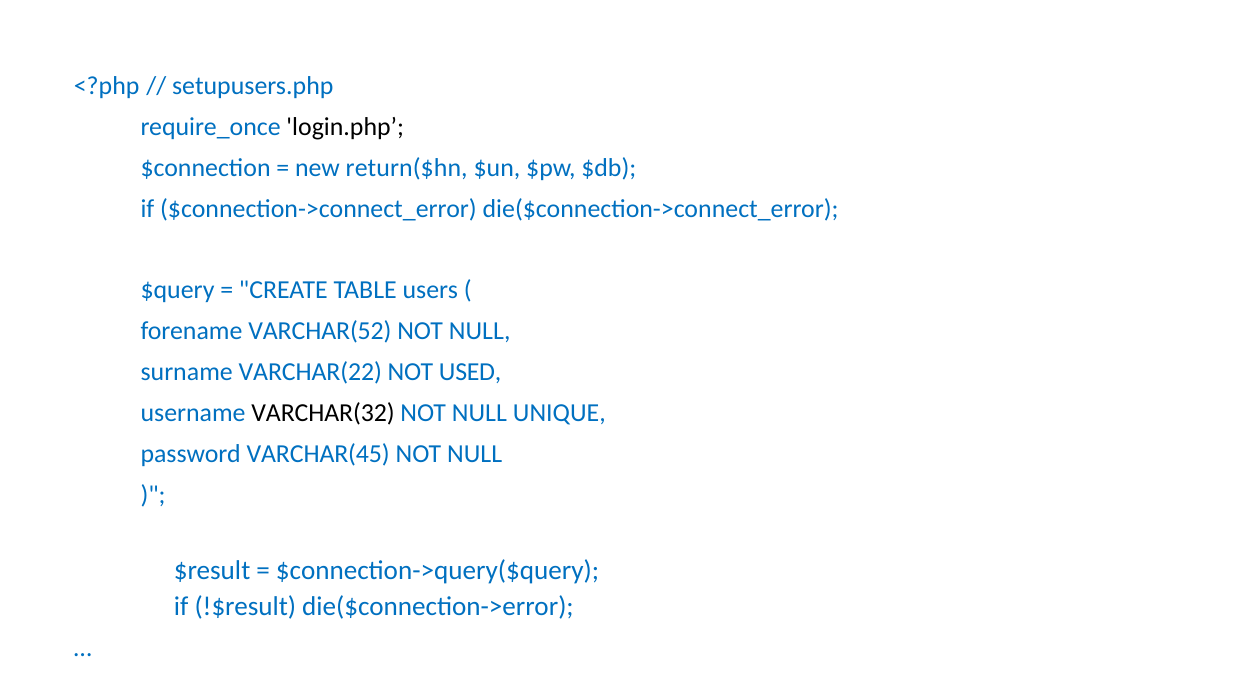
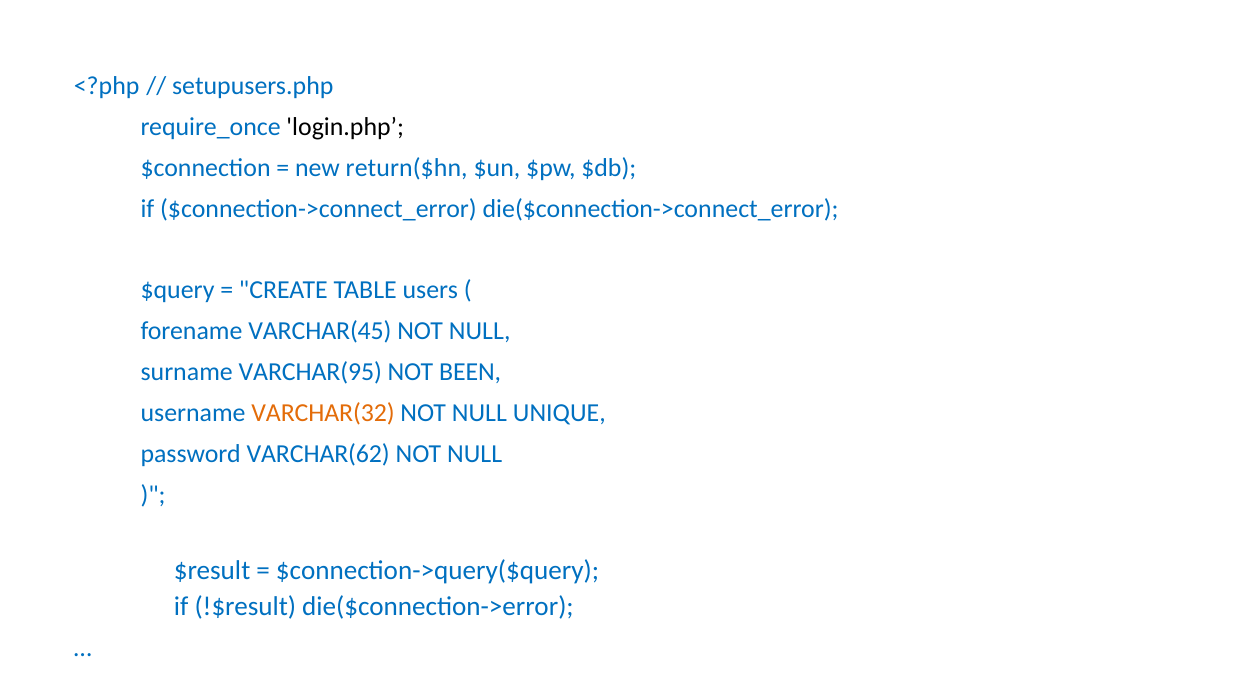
VARCHAR(52: VARCHAR(52 -> VARCHAR(45
VARCHAR(22: VARCHAR(22 -> VARCHAR(95
USED: USED -> BEEN
VARCHAR(32 colour: black -> orange
VARCHAR(45: VARCHAR(45 -> VARCHAR(62
